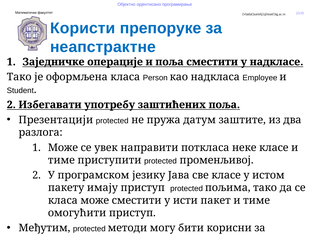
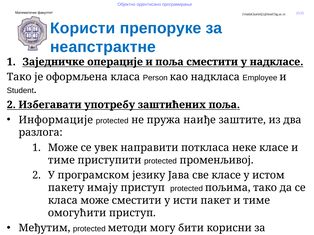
Презентацији: Презентацији -> Информације
датум: датум -> наиђе
